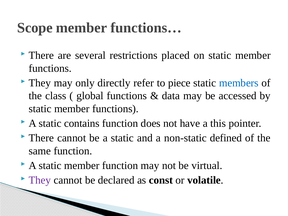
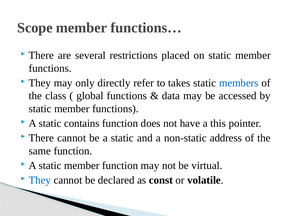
piece: piece -> takes
defined: defined -> address
They at (40, 180) colour: purple -> blue
